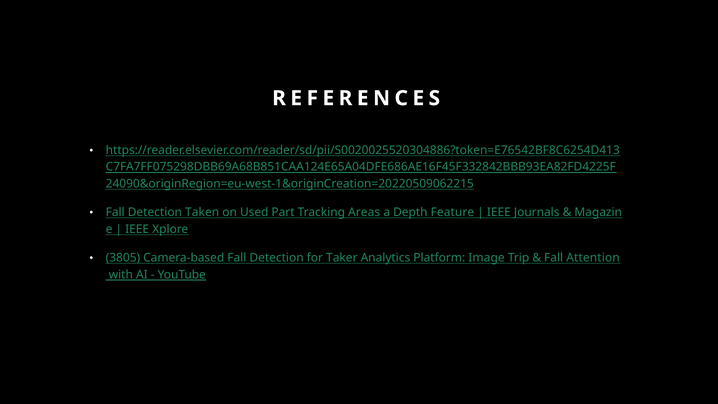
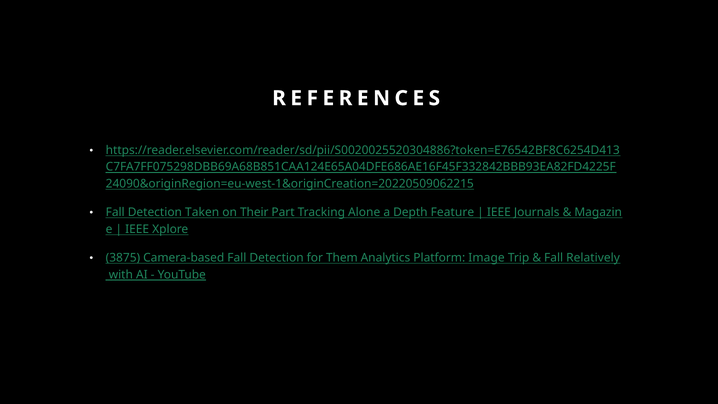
Used: Used -> Their
Areas: Areas -> Alone
3805: 3805 -> 3875
Taker: Taker -> Them
Attention: Attention -> Relatively
